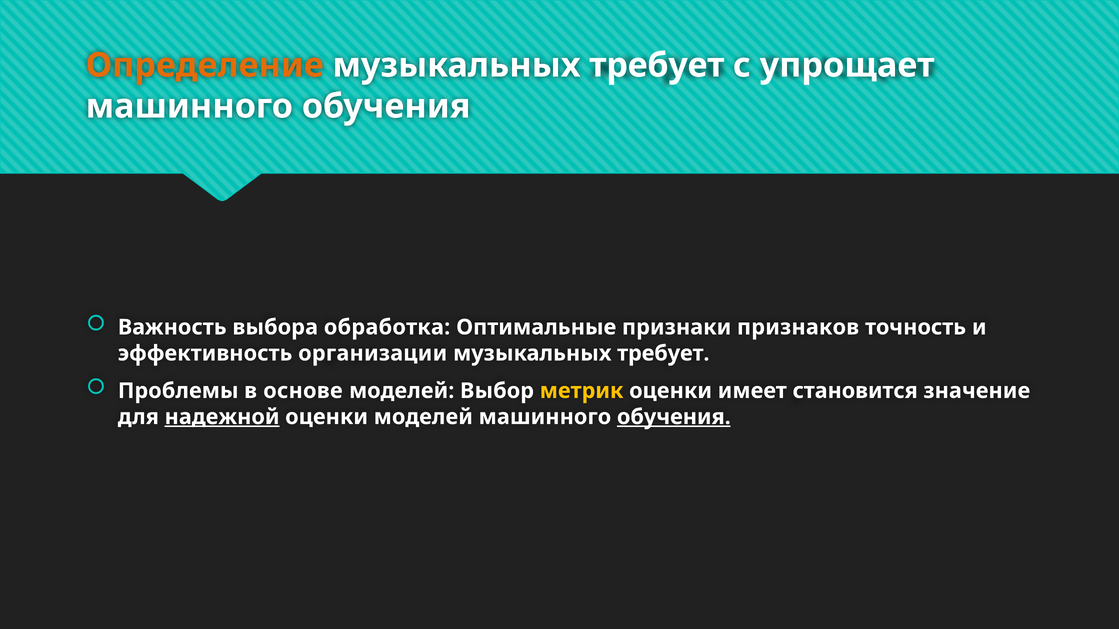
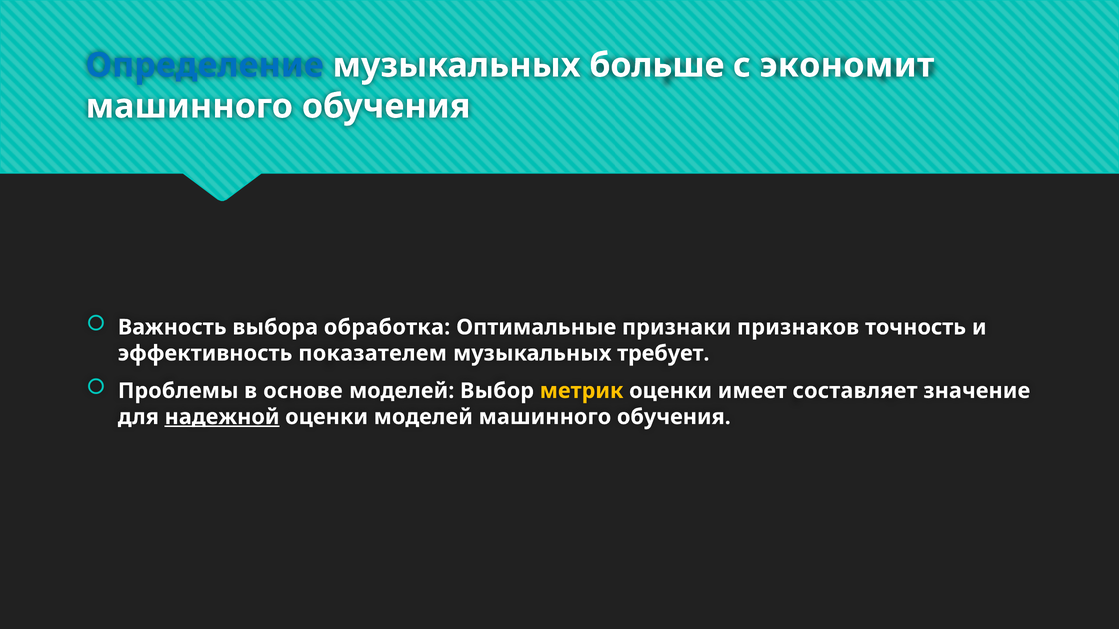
Определение colour: orange -> blue
требует at (657, 65): требует -> больше
упрощает: упрощает -> экономит
организации: организации -> показателем
становится: становится -> составляет
обучения at (674, 417) underline: present -> none
